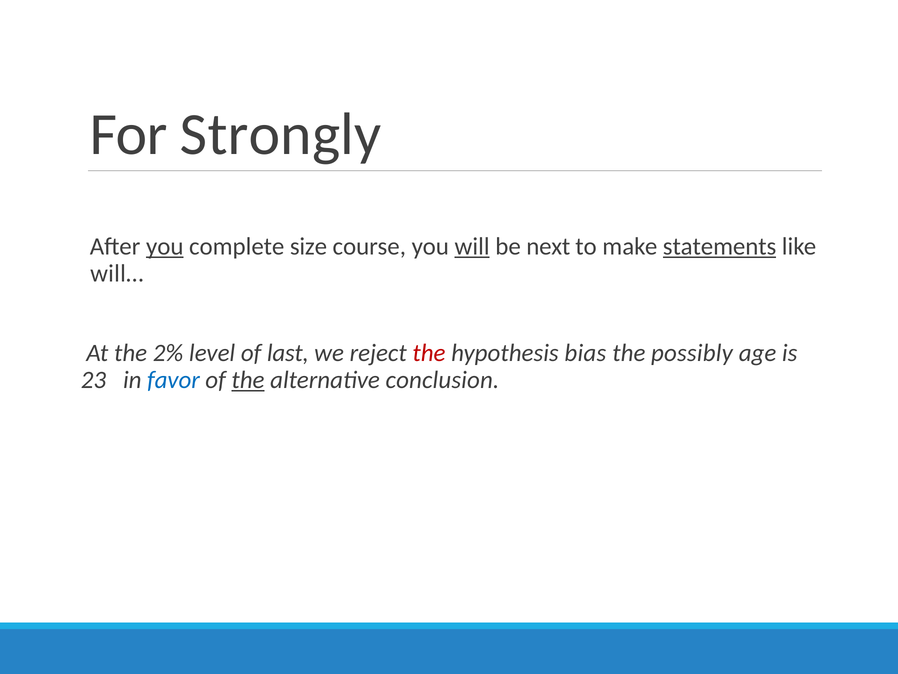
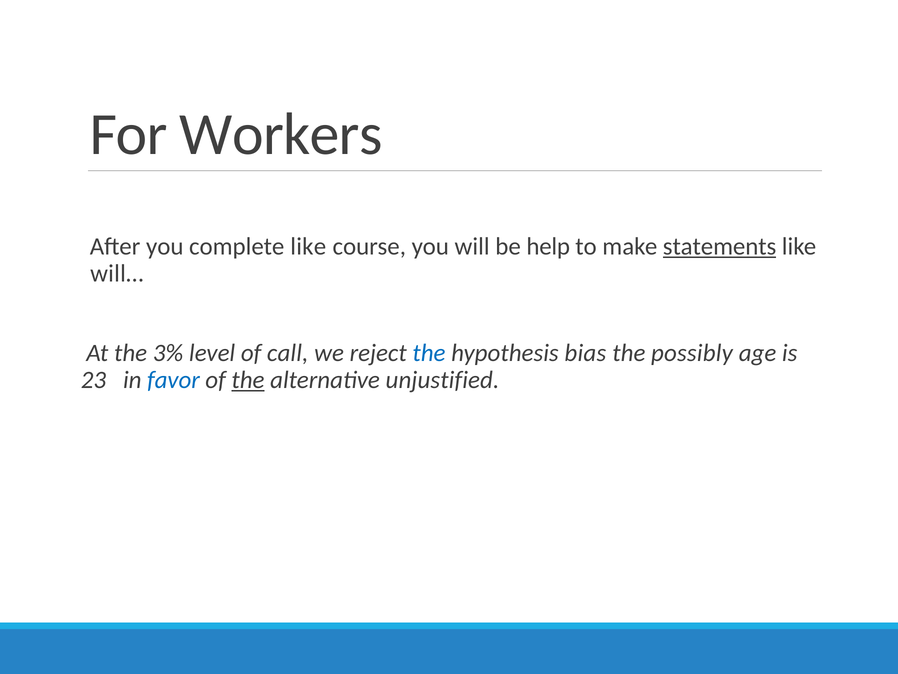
Strongly: Strongly -> Workers
you at (165, 246) underline: present -> none
complete size: size -> like
will underline: present -> none
next: next -> help
2%: 2% -> 3%
last: last -> call
the at (429, 353) colour: red -> blue
conclusion: conclusion -> unjustified
